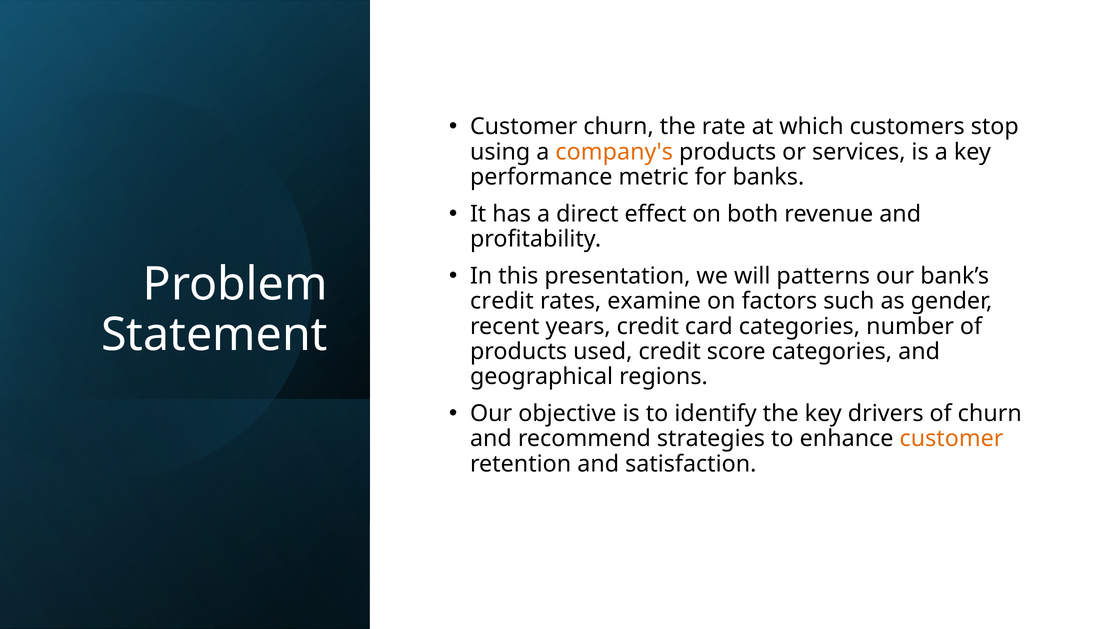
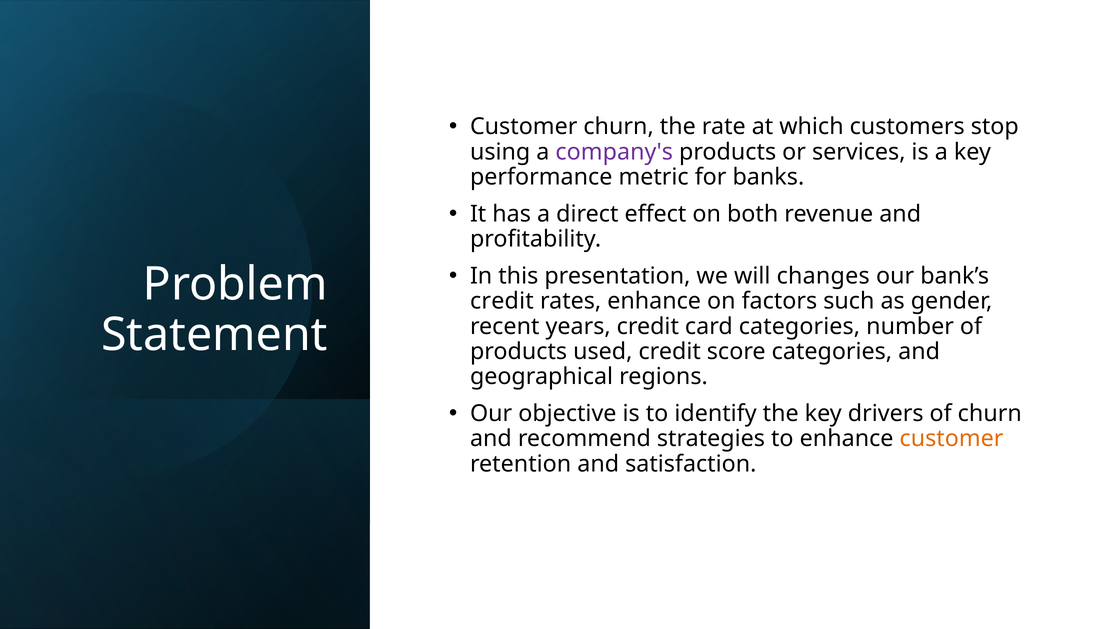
company's colour: orange -> purple
patterns: patterns -> changes
rates examine: examine -> enhance
